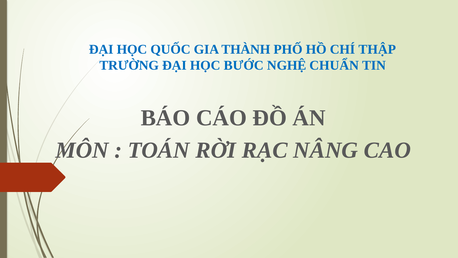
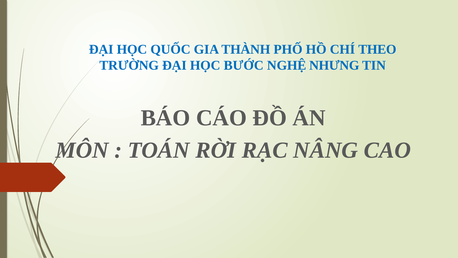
THẬP: THẬP -> THEO
CHUẨN: CHUẨN -> NHƯNG
